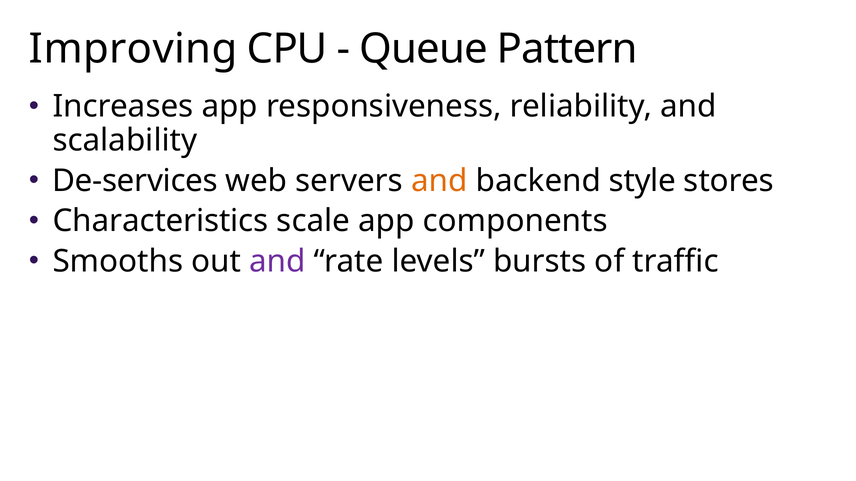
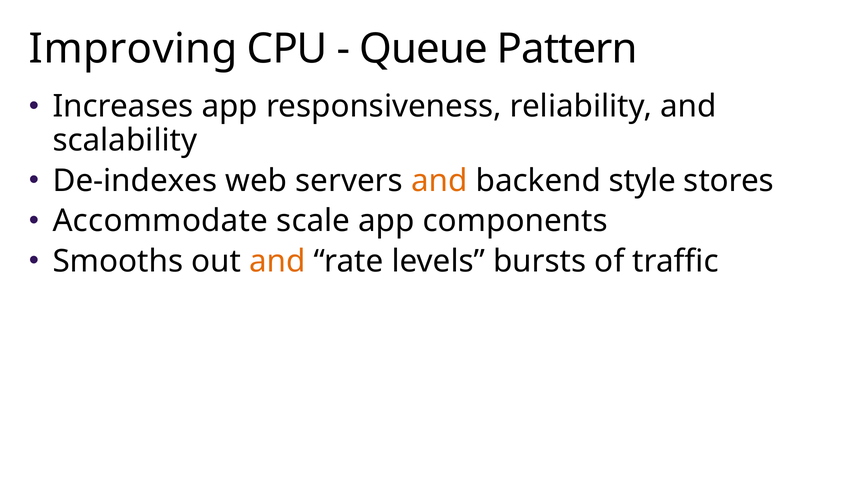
De-services: De-services -> De-indexes
Characteristics: Characteristics -> Accommodate
and at (277, 261) colour: purple -> orange
